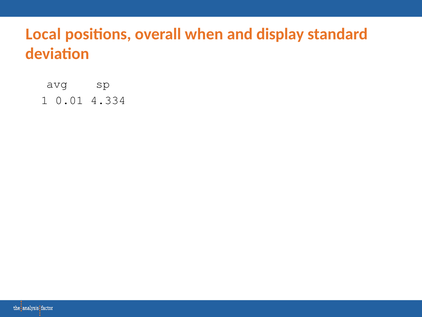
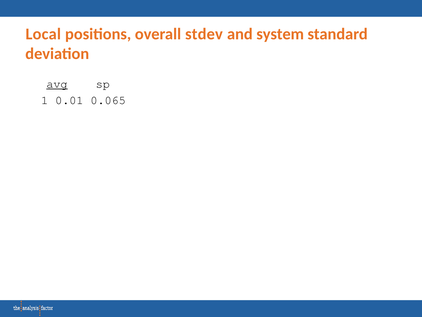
when: when -> stdev
display: display -> system
avg underline: none -> present
4.334: 4.334 -> 0.065
